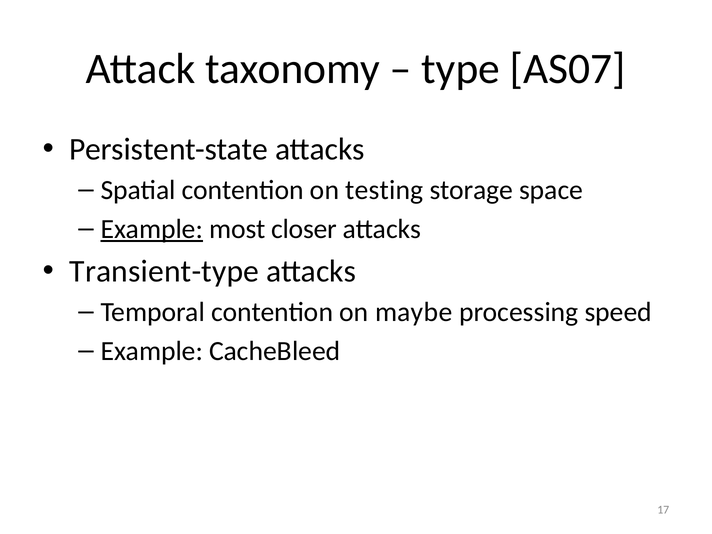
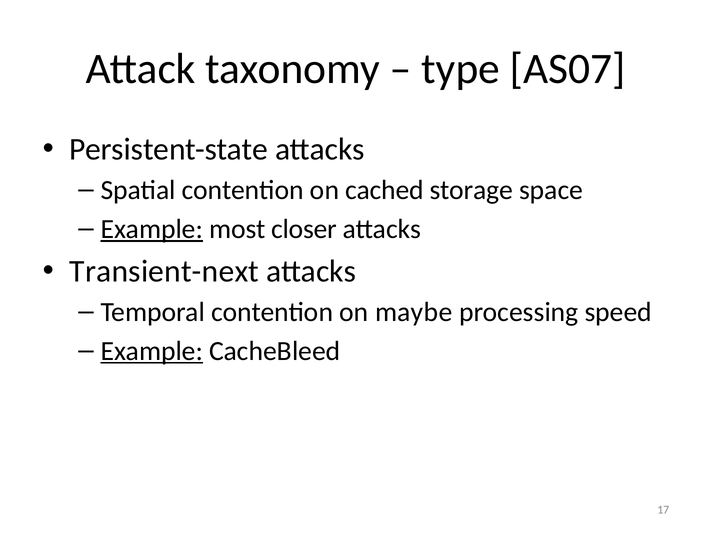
testing: testing -> cached
Transient-type: Transient-type -> Transient-next
Example at (152, 351) underline: none -> present
